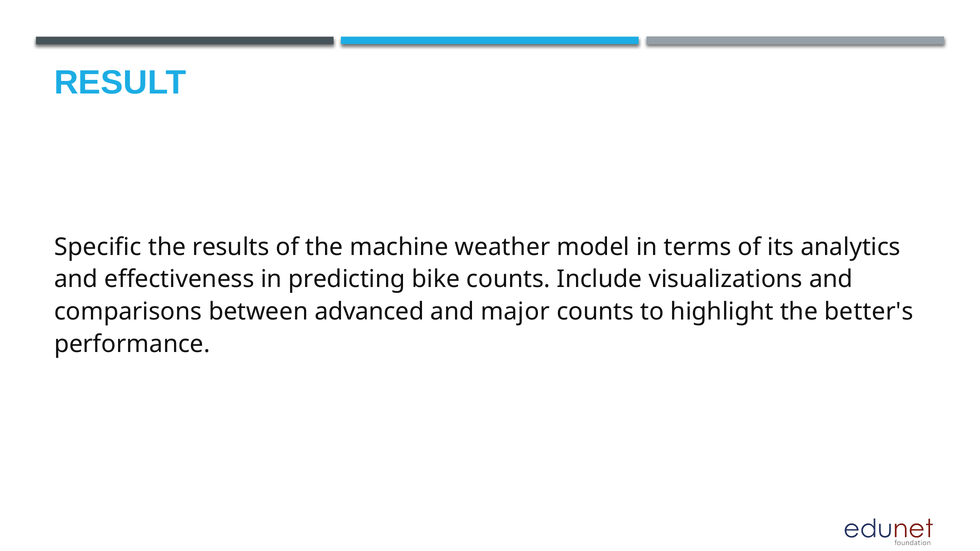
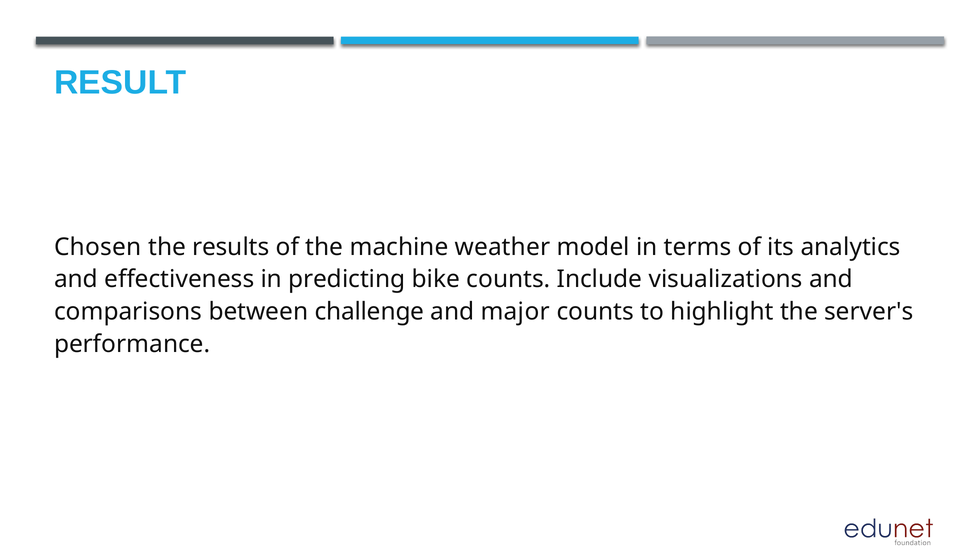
Specific: Specific -> Chosen
advanced: advanced -> challenge
better's: better's -> server's
